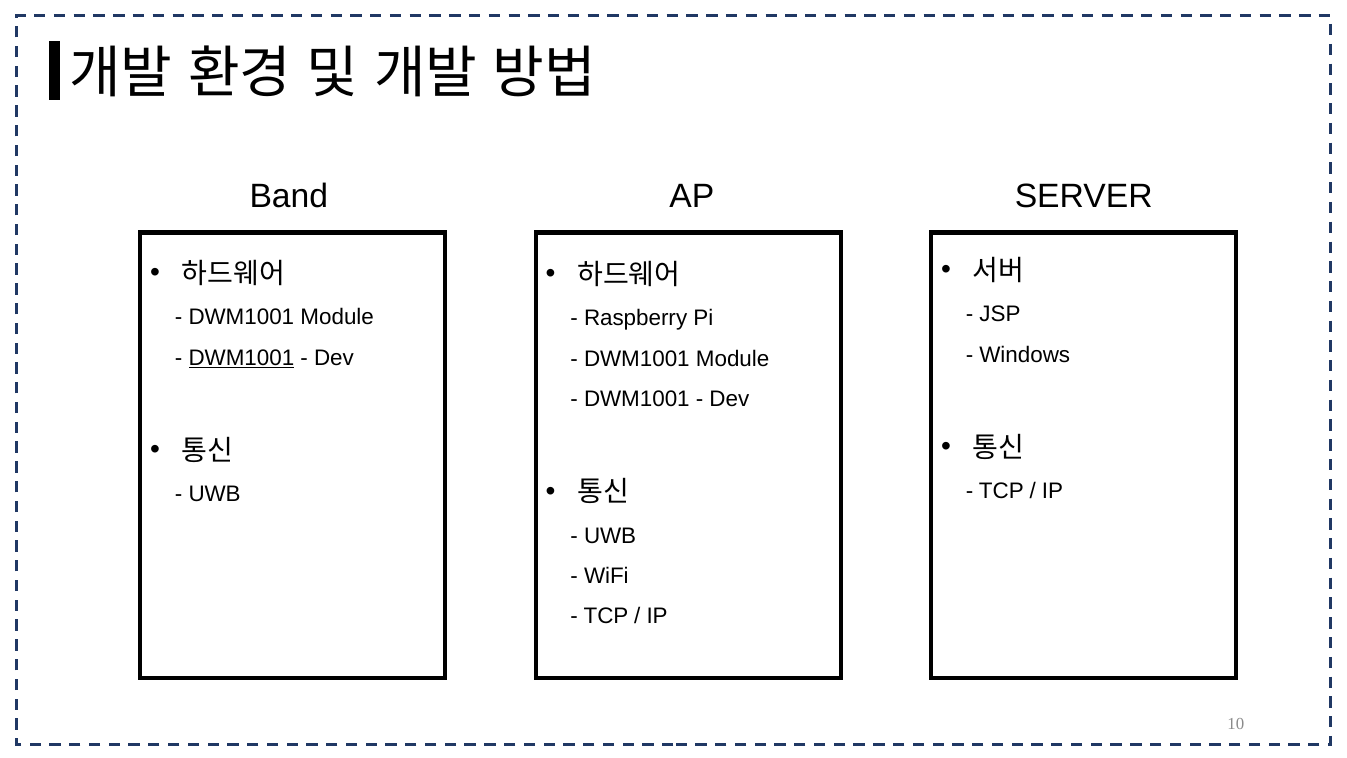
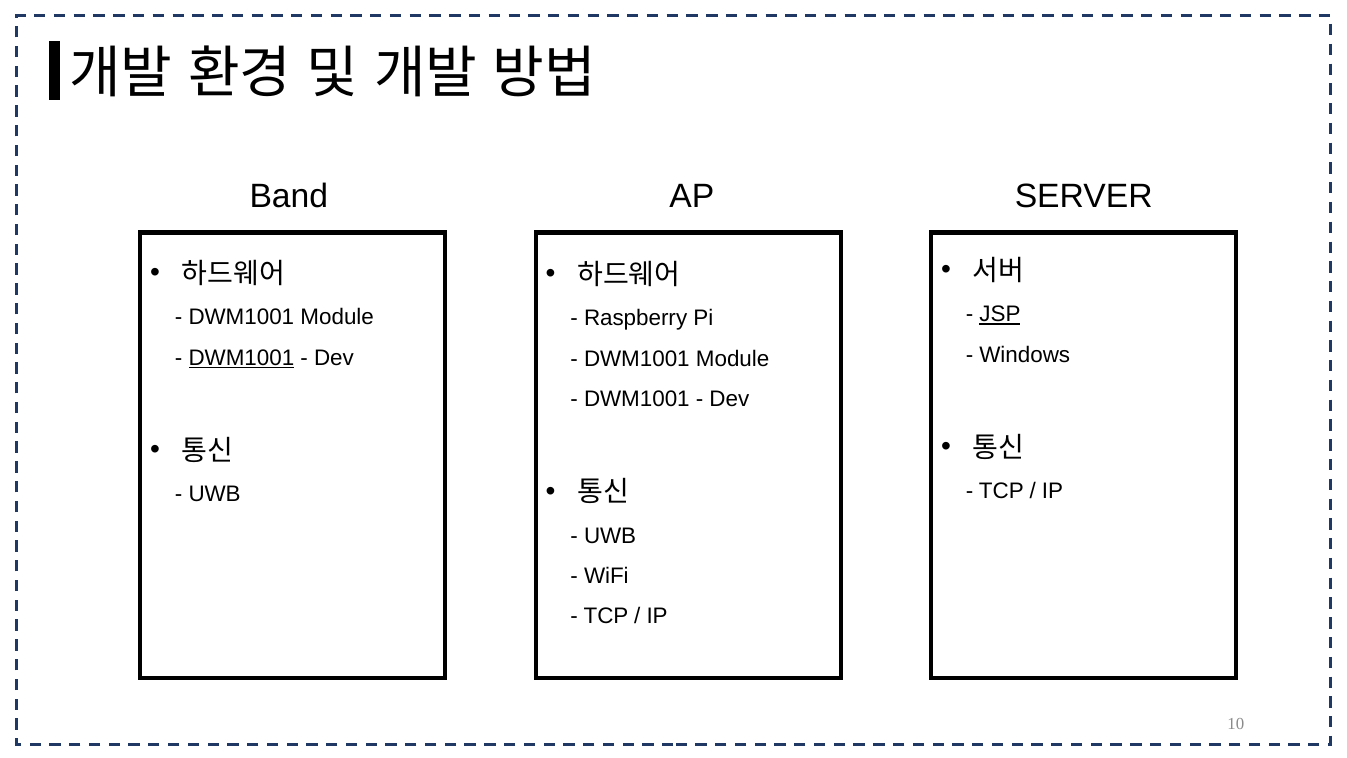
JSP underline: none -> present
